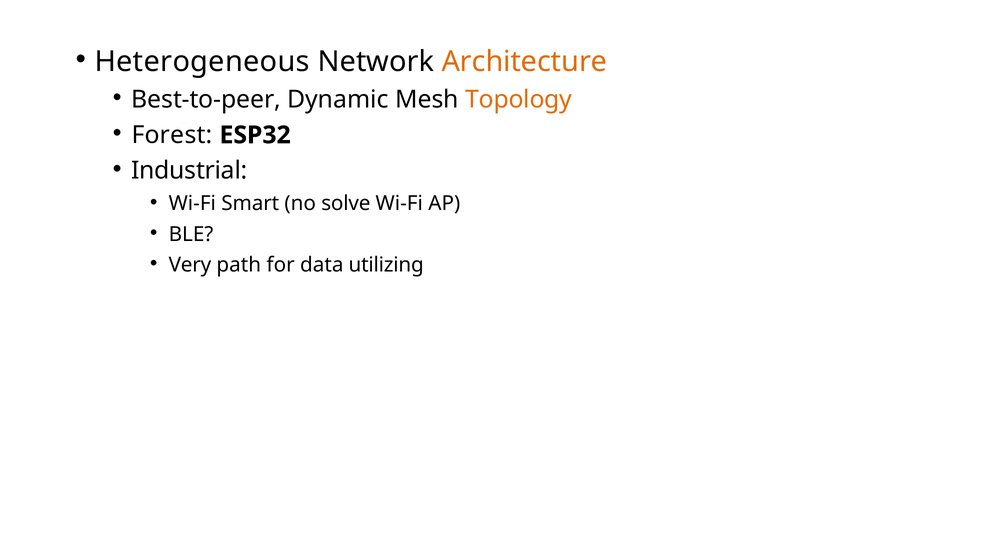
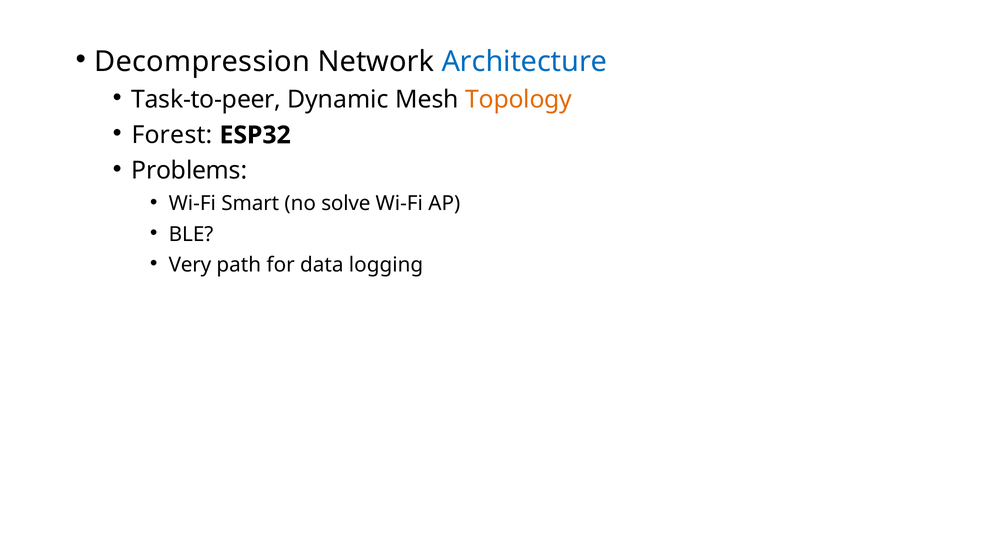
Heterogeneous: Heterogeneous -> Decompression
Architecture colour: orange -> blue
Best-to-peer: Best-to-peer -> Task-to-peer
Industrial: Industrial -> Problems
utilizing: utilizing -> logging
